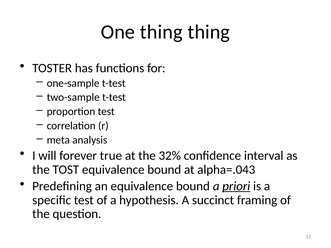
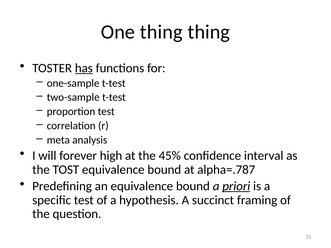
has underline: none -> present
true: true -> high
32%: 32% -> 45%
alpha=.043: alpha=.043 -> alpha=.787
